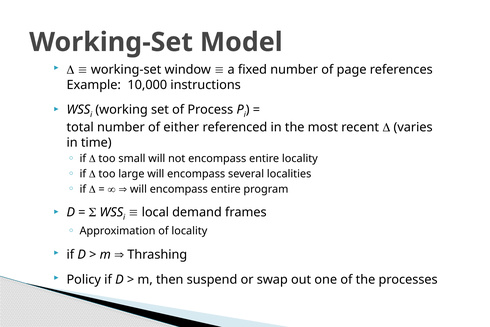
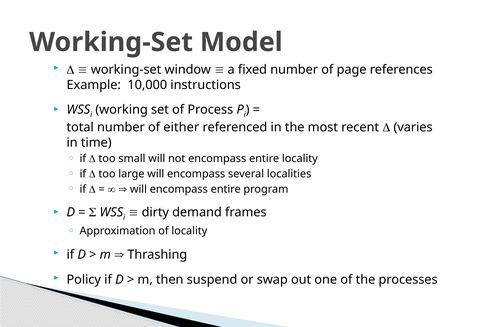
local: local -> dirty
